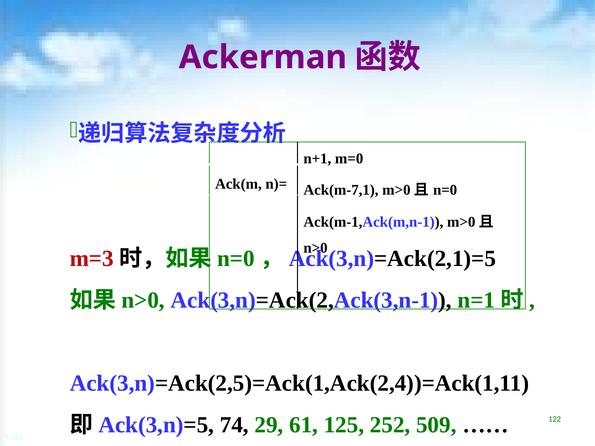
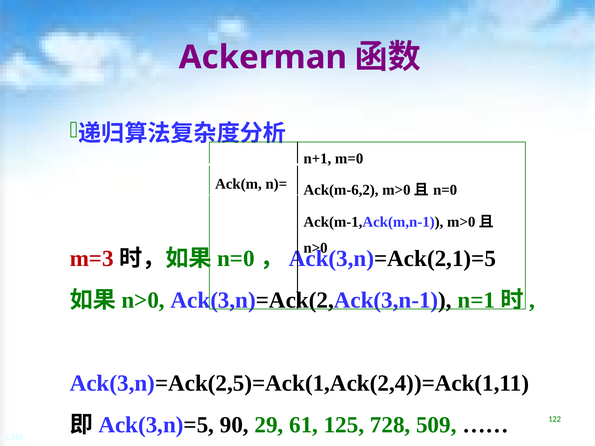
Ack(m-7,1: Ack(m-7,1 -> Ack(m-6,2
74: 74 -> 90
252: 252 -> 728
